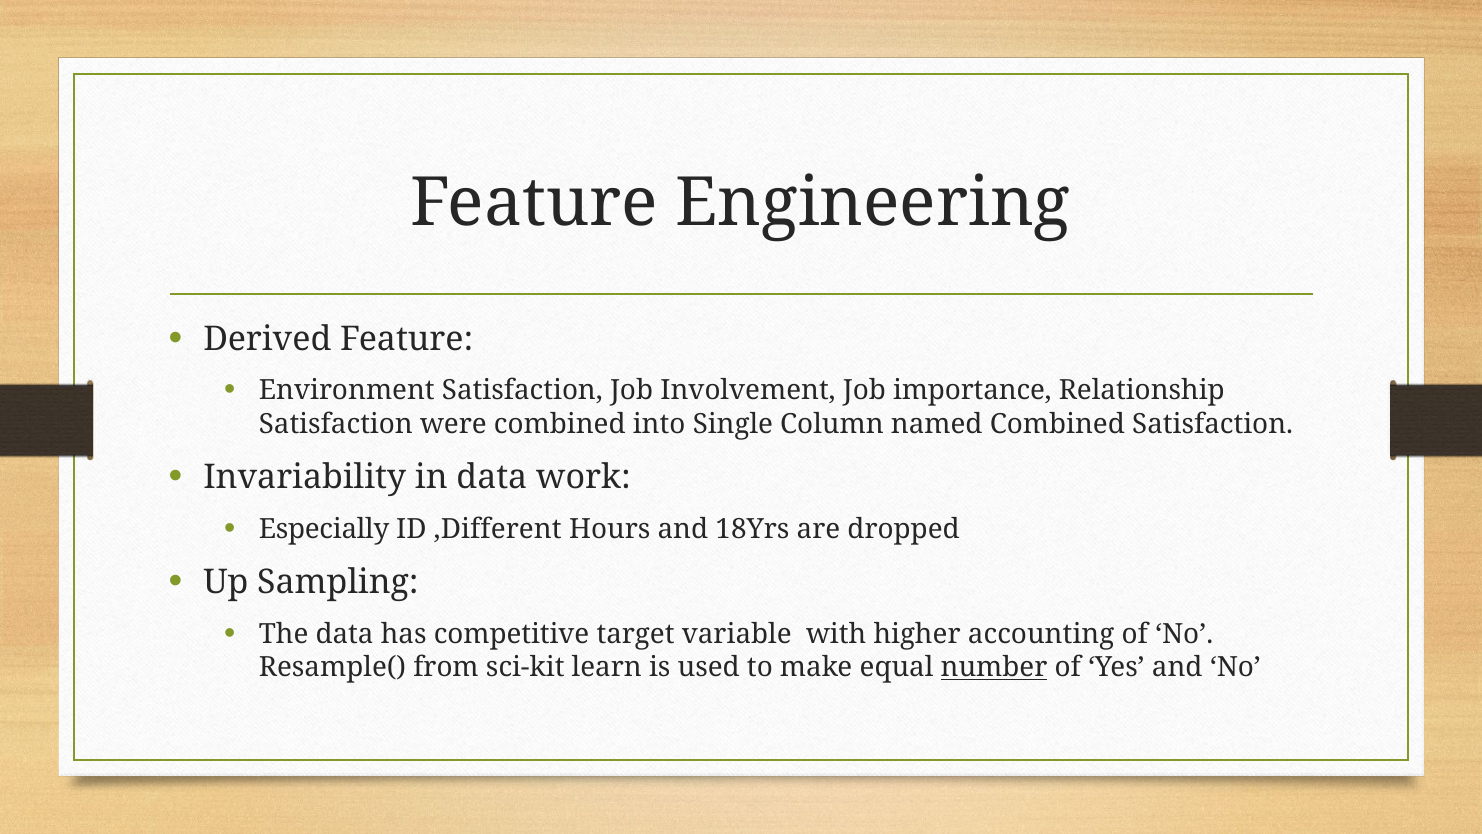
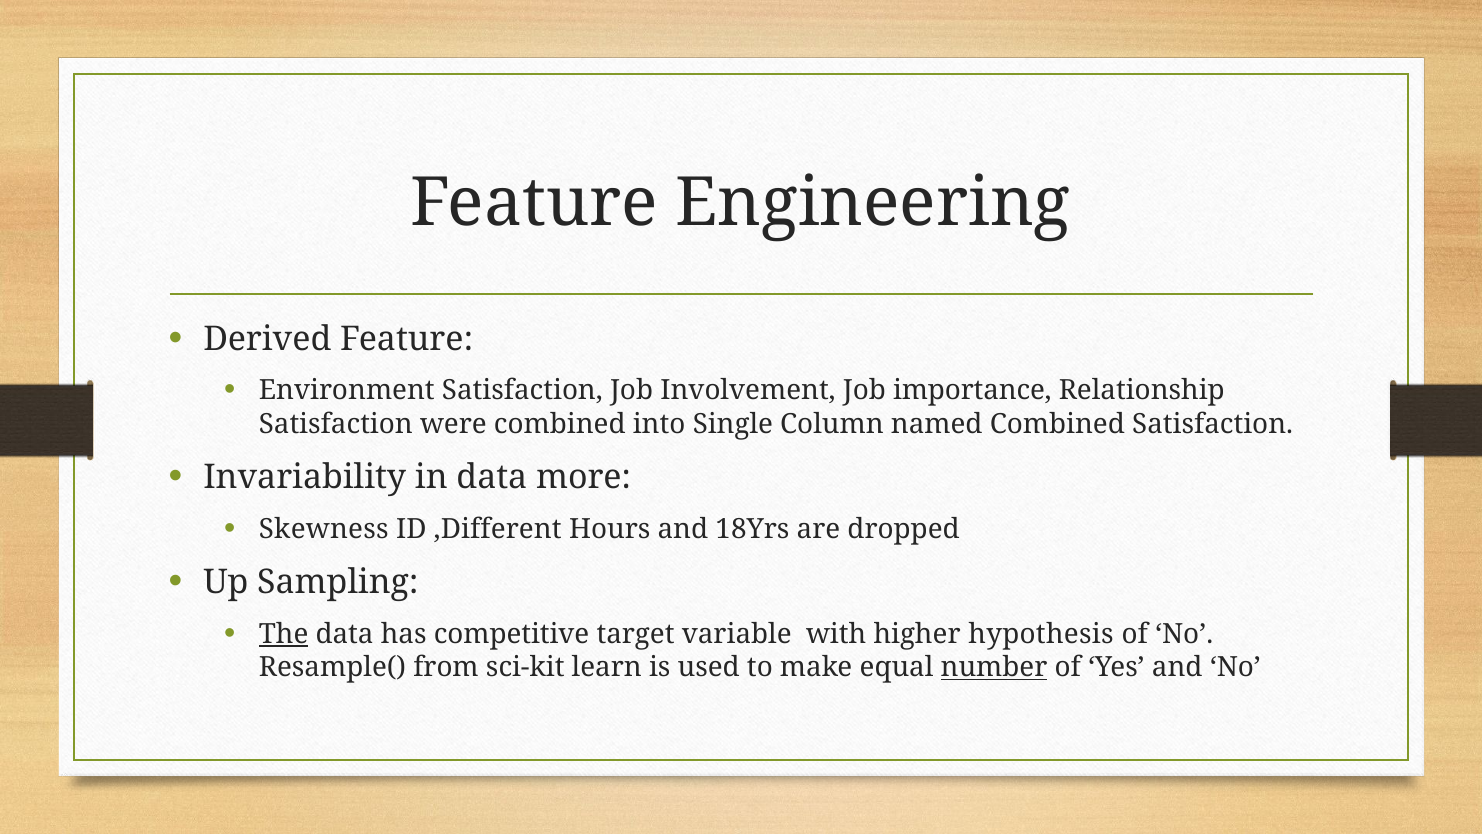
work: work -> more
Especially: Especially -> Skewness
The underline: none -> present
accounting: accounting -> hypothesis
